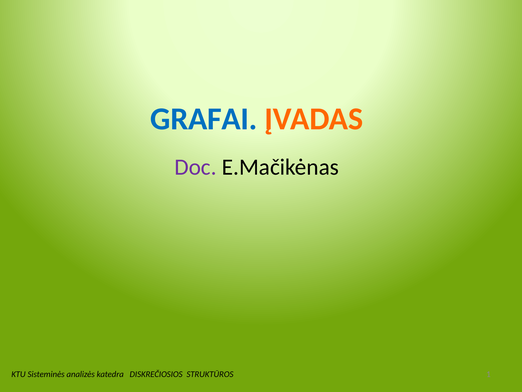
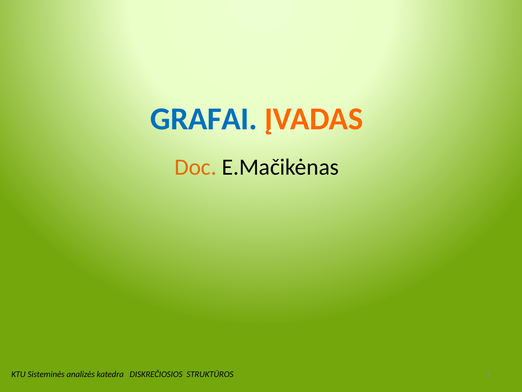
Doc colour: purple -> orange
